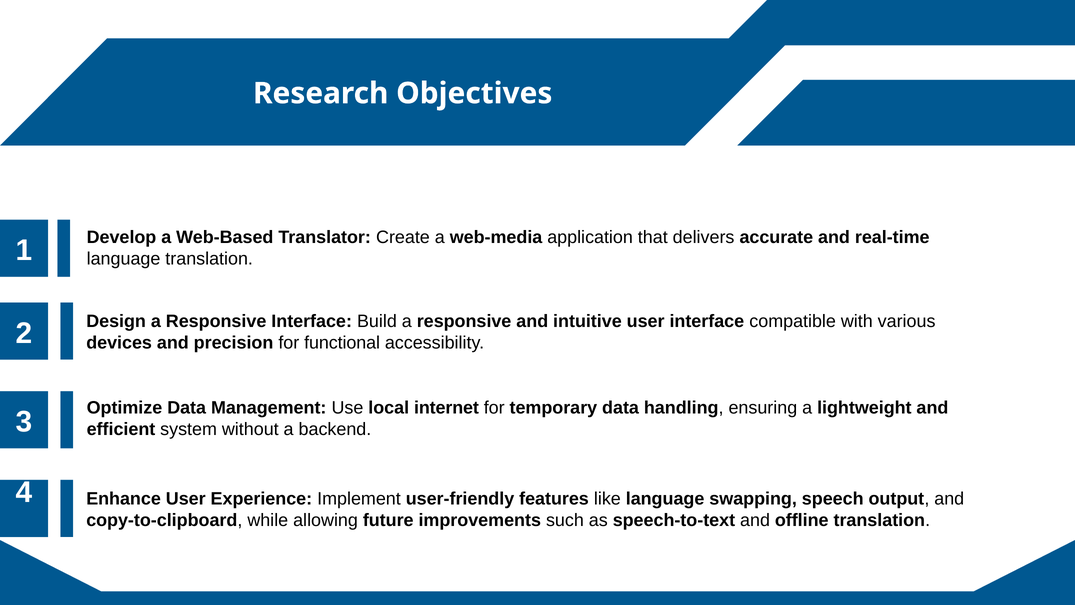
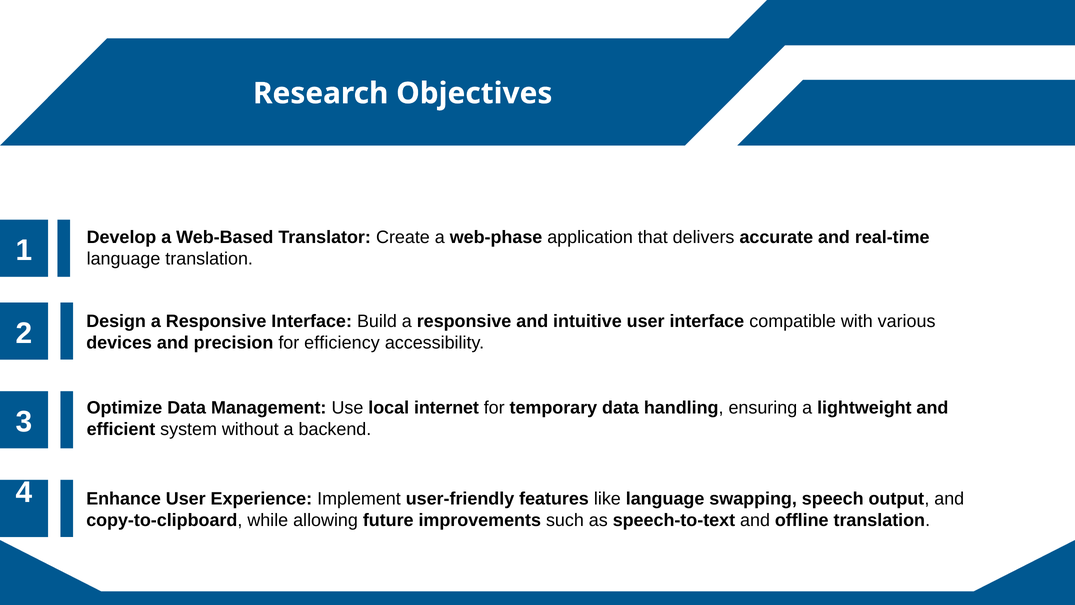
web-media: web-media -> web-phase
functional: functional -> efficiency
